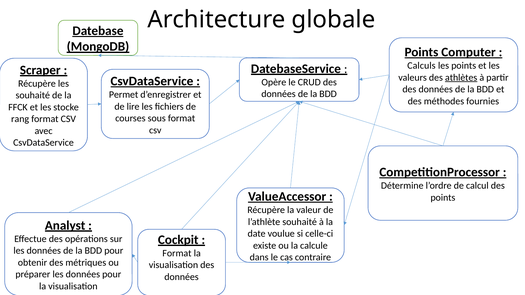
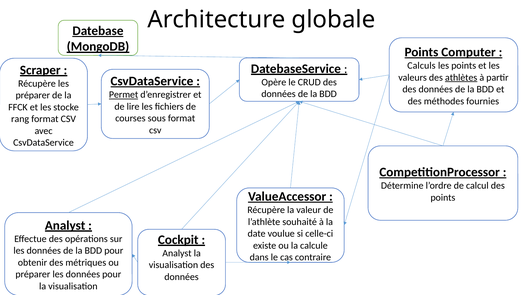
Permet underline: none -> present
souhaité at (33, 95): souhaité -> préparer
Format at (177, 253): Format -> Analyst
